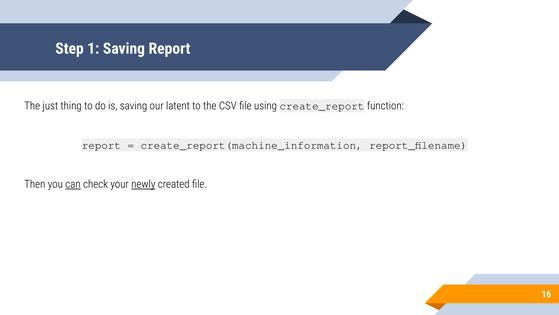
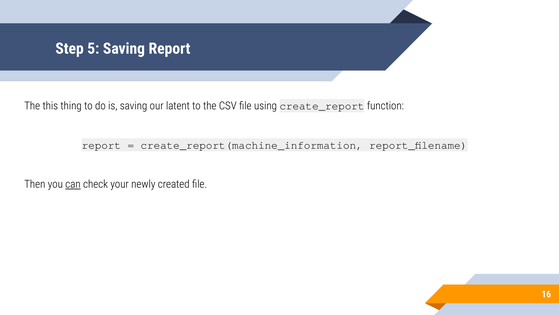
1: 1 -> 5
just: just -> this
newly underline: present -> none
